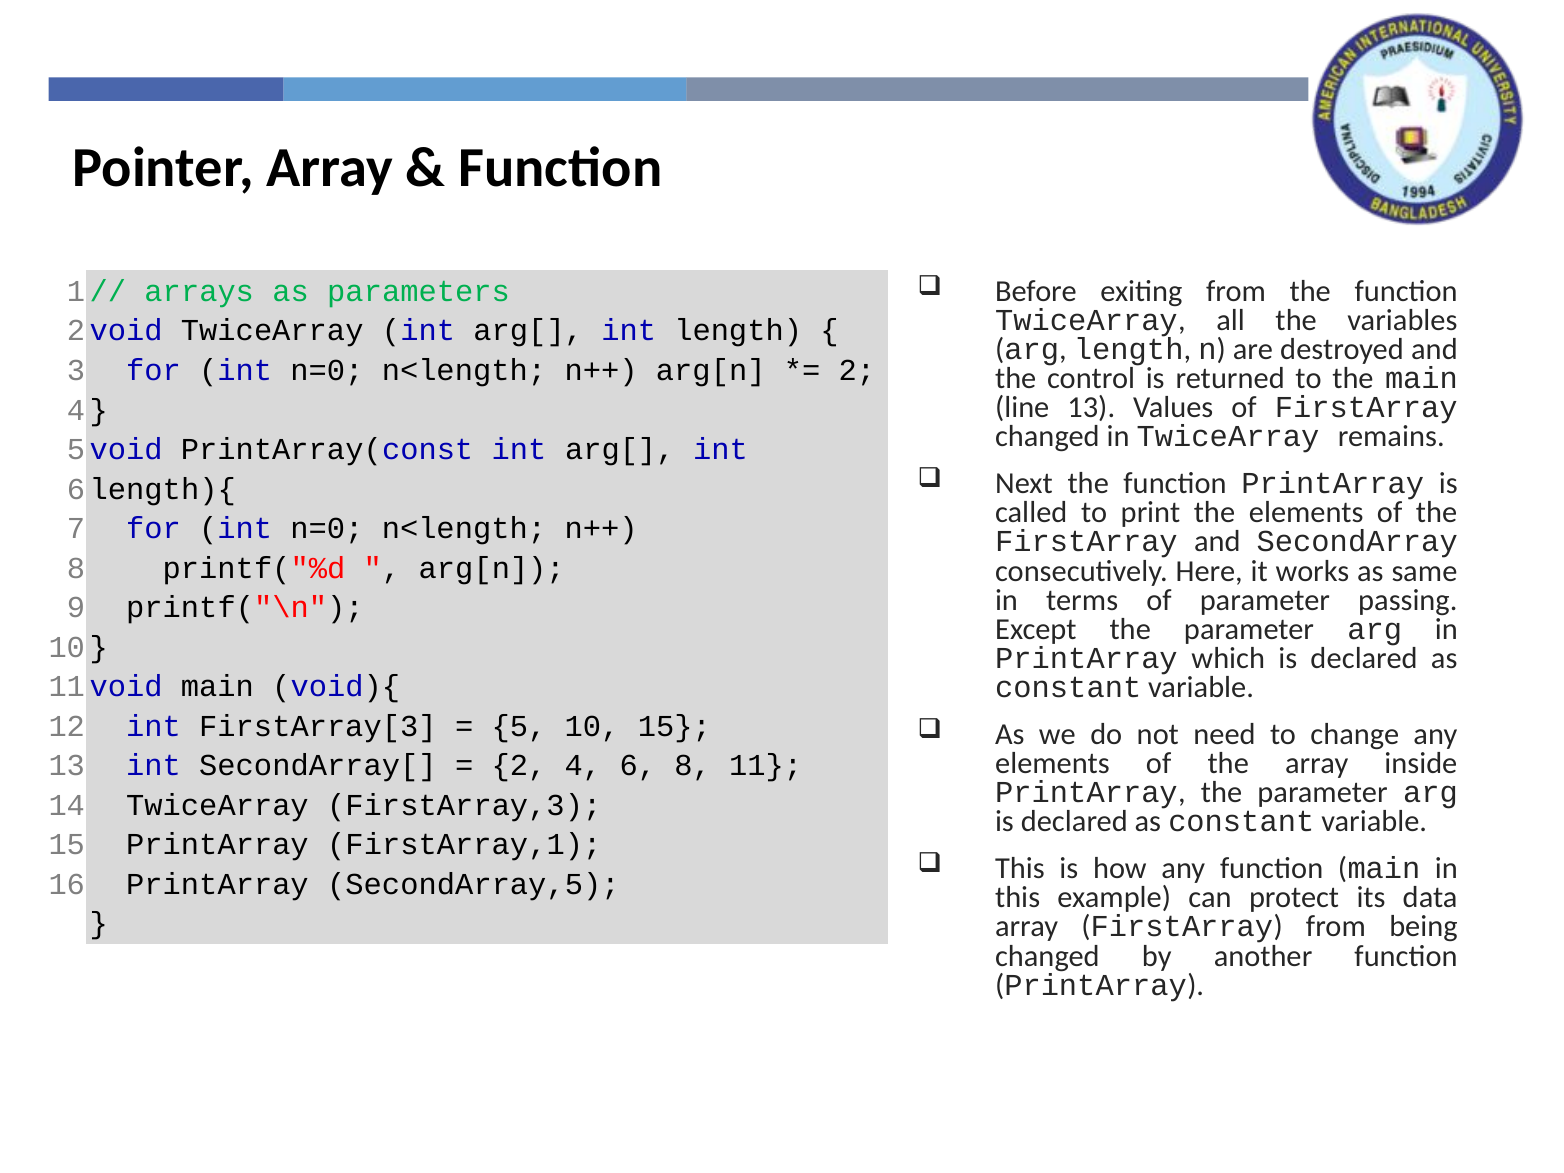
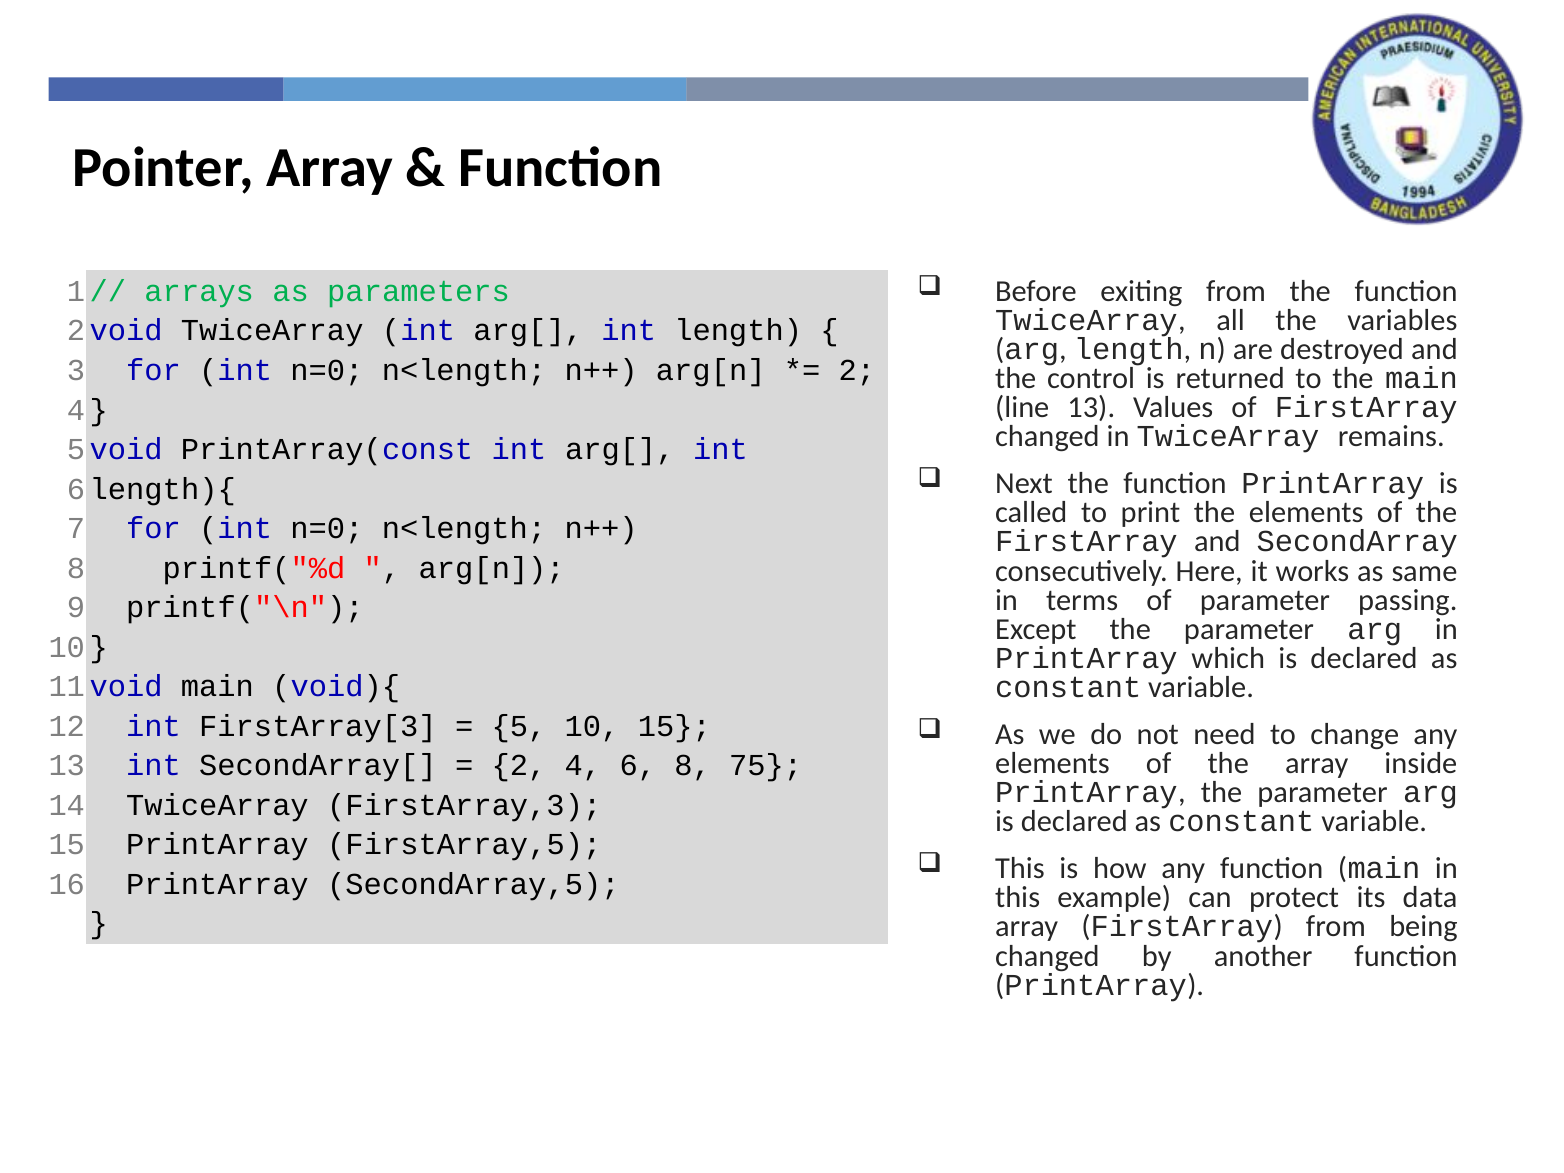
8 11: 11 -> 75
FirstArray,1: FirstArray,1 -> FirstArray,5
